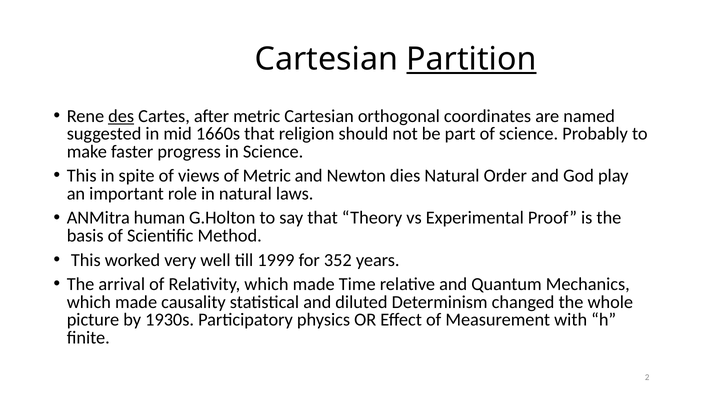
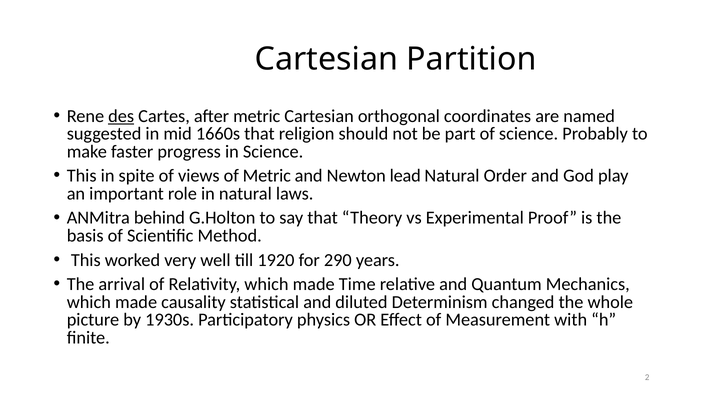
Partition underline: present -> none
dies: dies -> lead
human: human -> behind
1999: 1999 -> 1920
352: 352 -> 290
